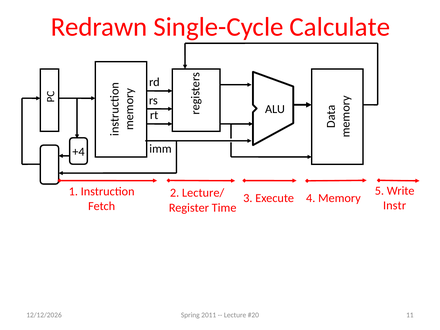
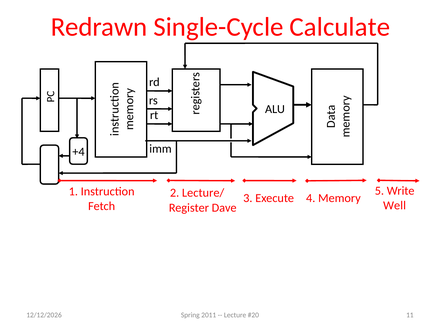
Instr: Instr -> Well
Time: Time -> Dave
